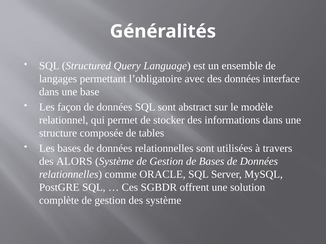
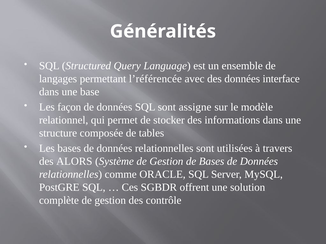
l’obligatoire: l’obligatoire -> l’référencée
abstract: abstract -> assigne
des système: système -> contrôle
